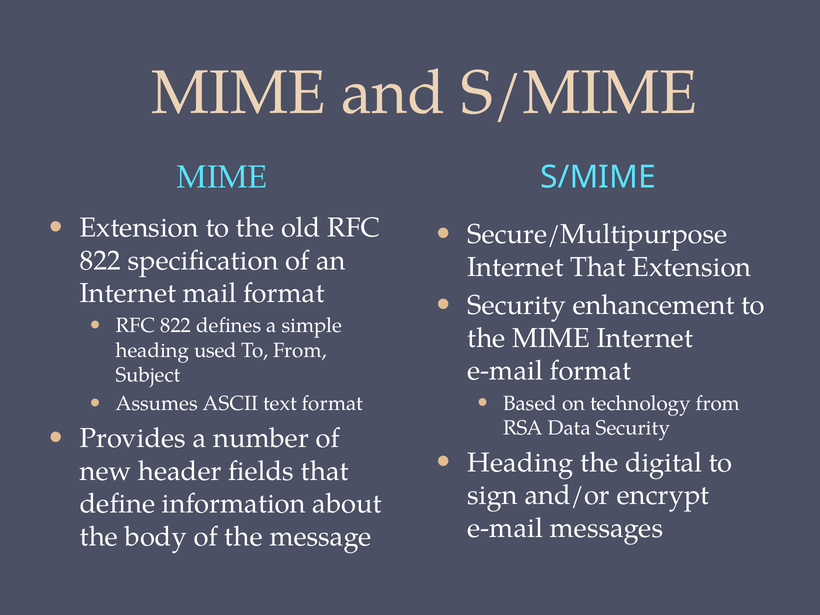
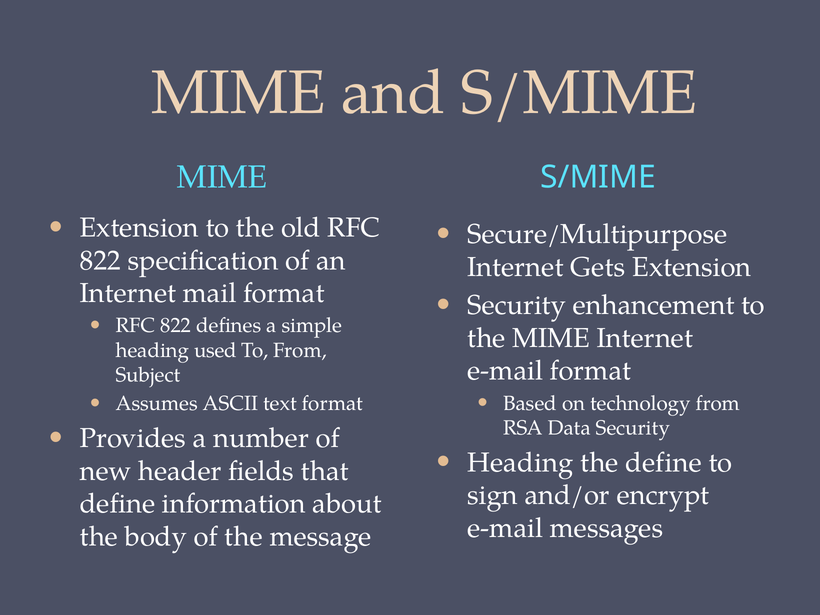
Internet That: That -> Gets
the digital: digital -> define
